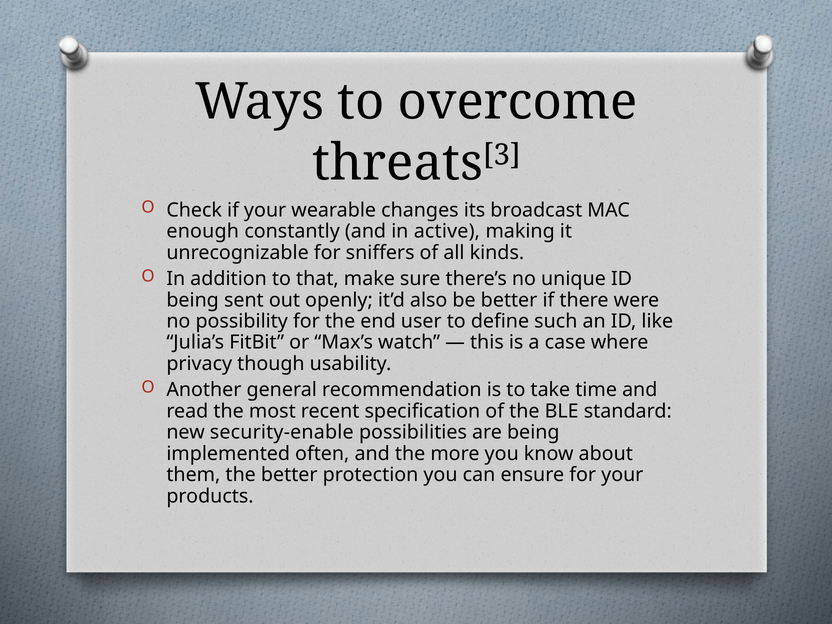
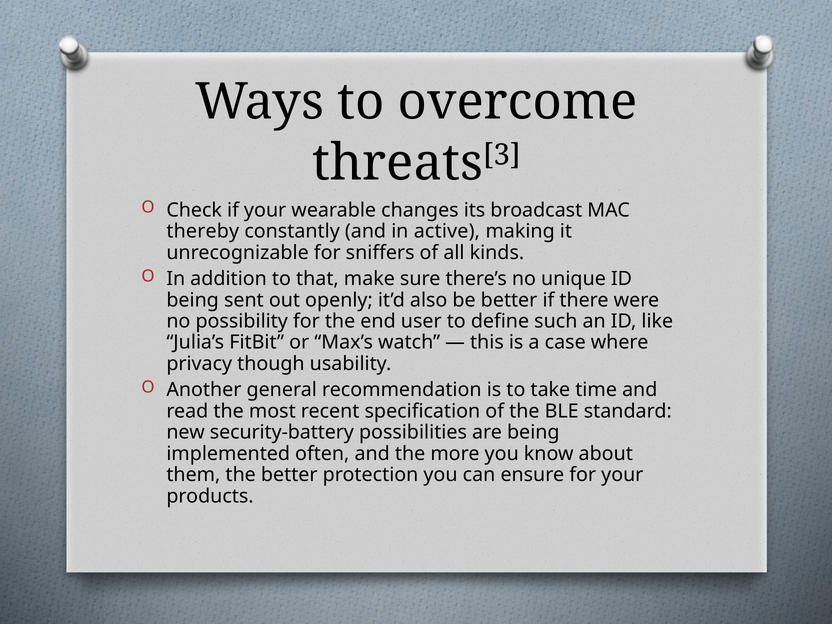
enough: enough -> thereby
security-enable: security-enable -> security-battery
